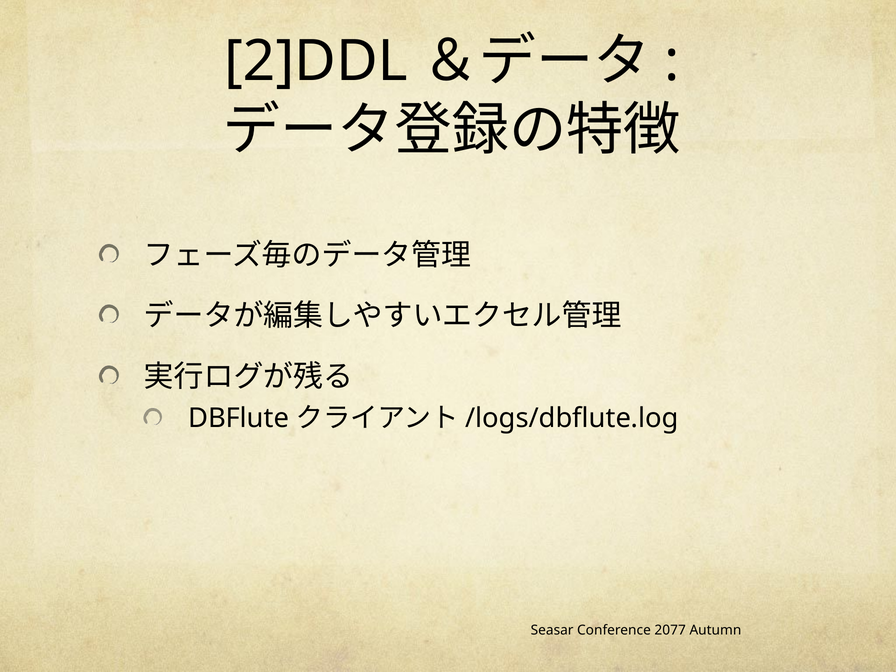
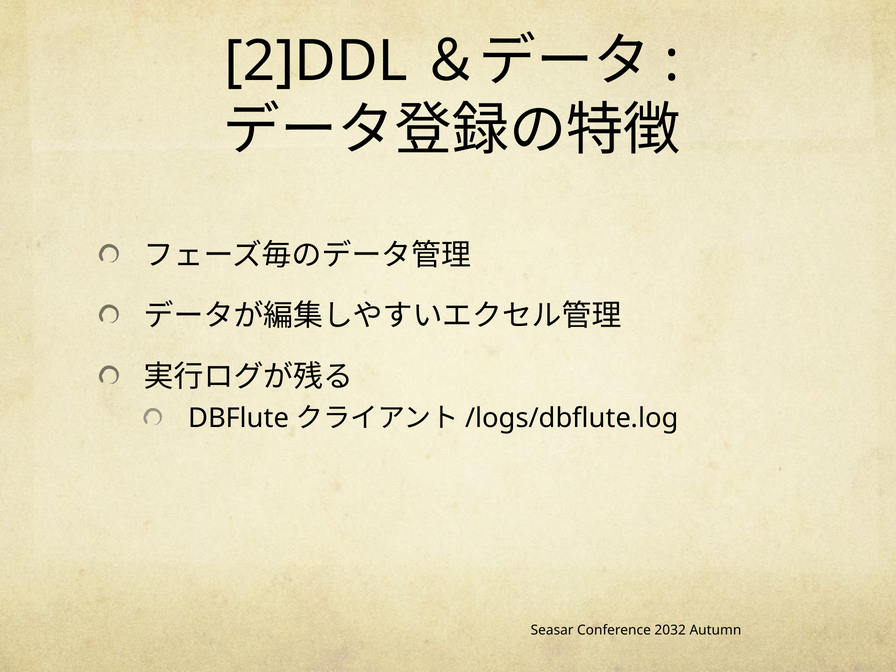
2077: 2077 -> 2032
